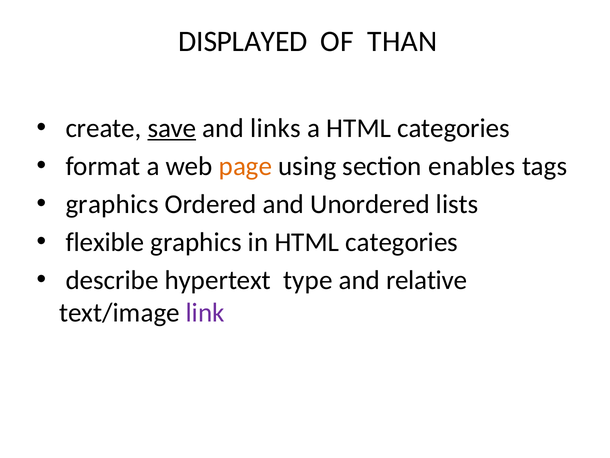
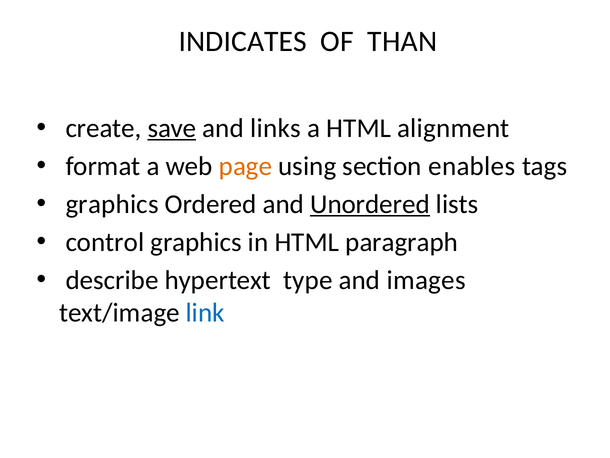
DISPLAYED: DISPLAYED -> INDICATES
a HTML categories: categories -> alignment
Unordered underline: none -> present
flexible: flexible -> control
in HTML categories: categories -> paragraph
relative: relative -> images
link colour: purple -> blue
